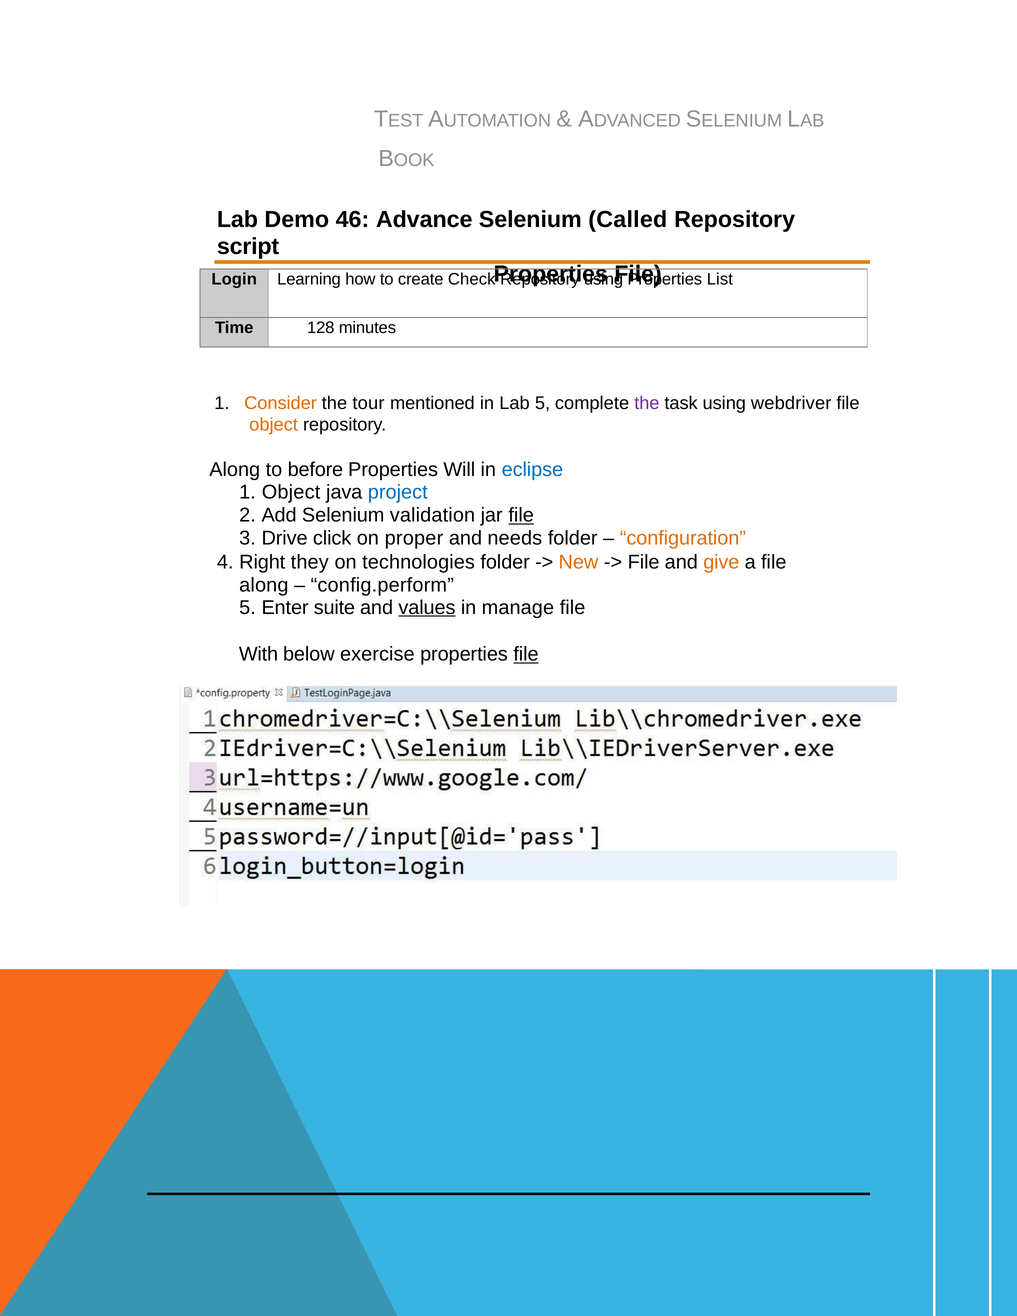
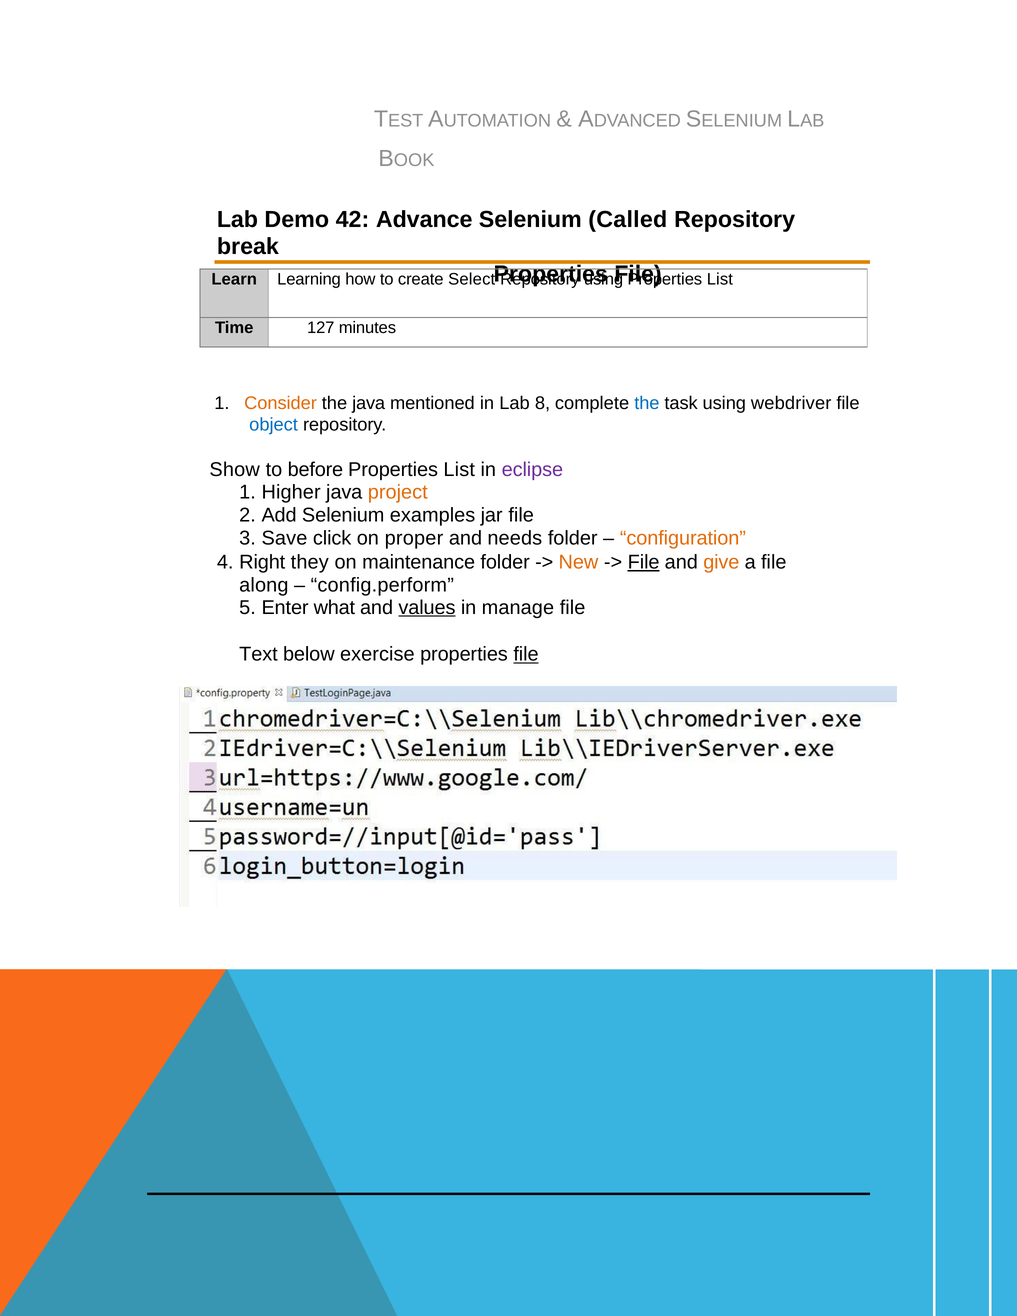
46: 46 -> 42
script: script -> break
Login: Login -> Learn
Check: Check -> Select
128: 128 -> 127
the tour: tour -> java
Lab 5: 5 -> 8
the at (647, 403) colour: purple -> blue
object at (274, 425) colour: orange -> blue
Along at (235, 469): Along -> Show
Will at (459, 469): Will -> List
eclipse colour: blue -> purple
Object at (291, 492): Object -> Higher
project colour: blue -> orange
validation: validation -> examples
file at (521, 515) underline: present -> none
Drive: Drive -> Save
technologies: technologies -> maintenance
File at (644, 562) underline: none -> present
suite: suite -> what
With: With -> Text
